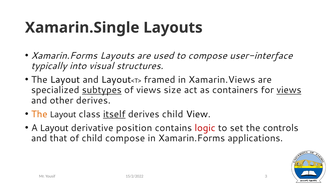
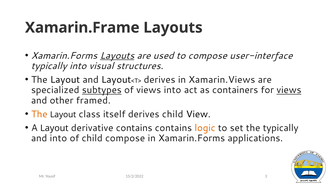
Xamarin.Single: Xamarin.Single -> Xamarin.Frame
Layouts at (117, 55) underline: none -> present
framed at (160, 79): framed -> derives
views size: size -> into
other derives: derives -> framed
itself underline: present -> none
derivative position: position -> contains
logic colour: red -> orange
the controls: controls -> typically
and that: that -> into
